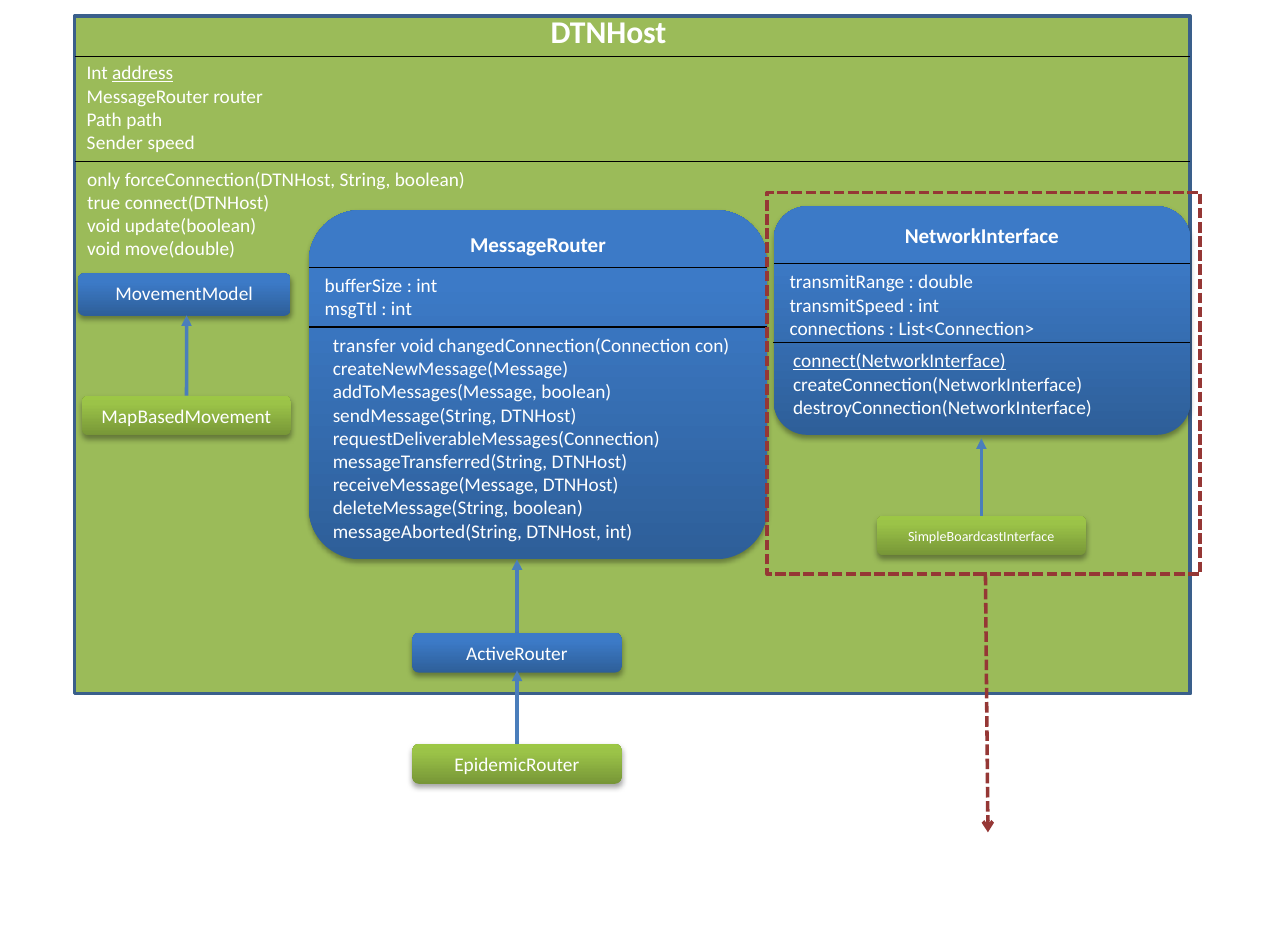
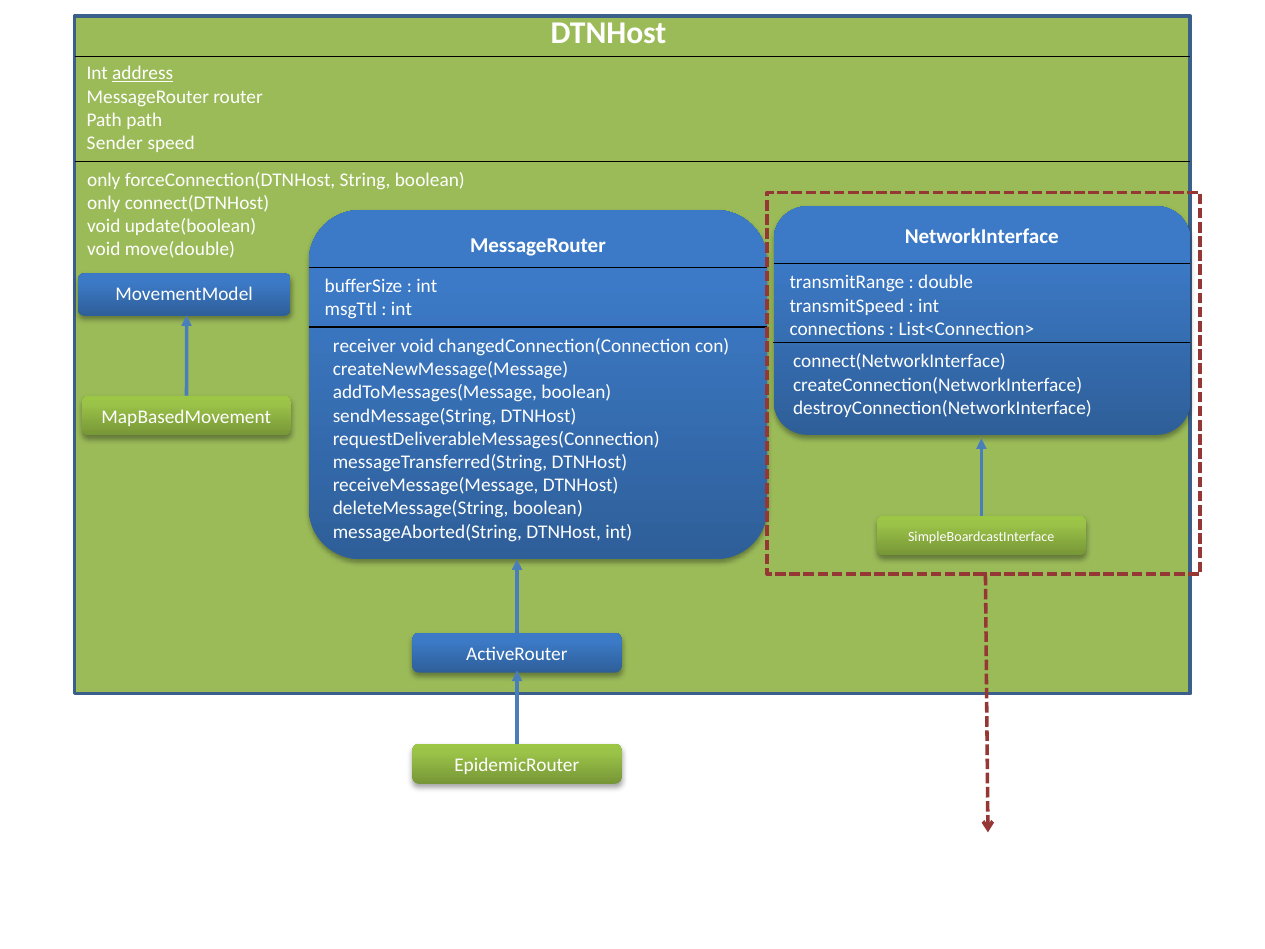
true at (104, 203): true -> only
transfer: transfer -> receiver
connect(NetworkInterface underline: present -> none
